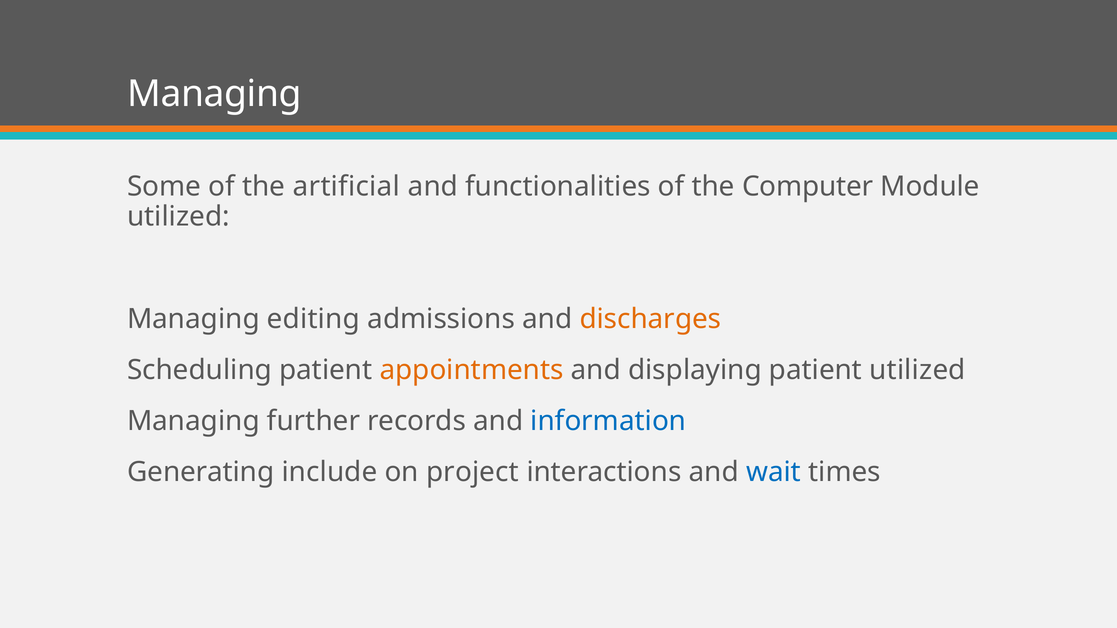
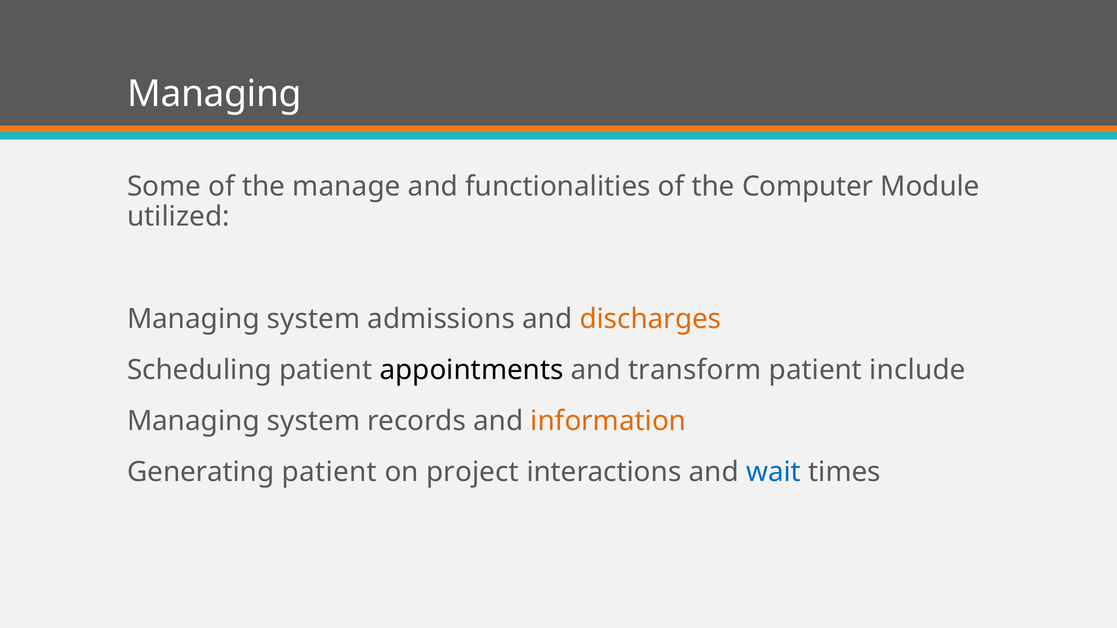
artificial: artificial -> manage
editing at (313, 319): editing -> system
appointments colour: orange -> black
displaying: displaying -> transform
patient utilized: utilized -> include
further at (314, 421): further -> system
information colour: blue -> orange
Generating include: include -> patient
